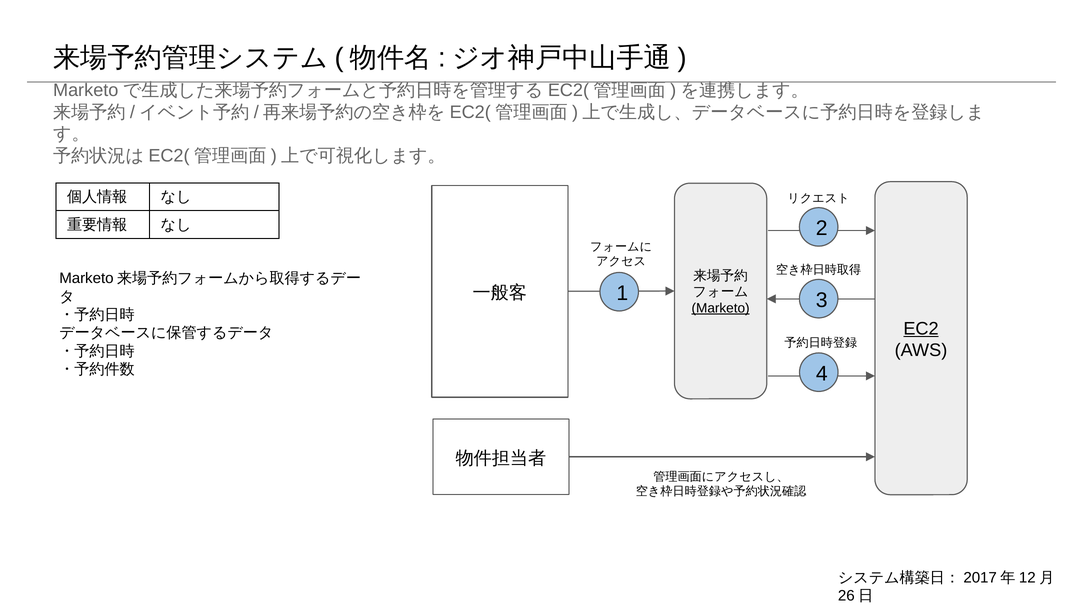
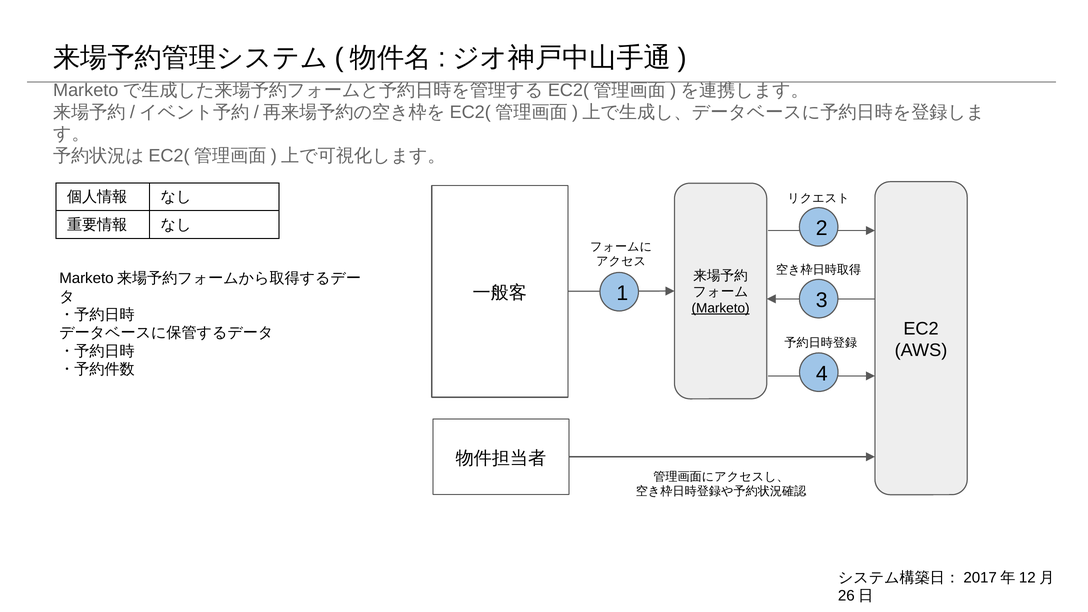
EC2 underline: present -> none
